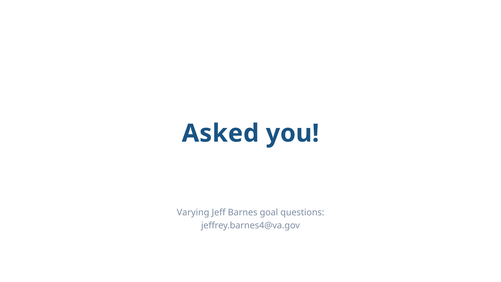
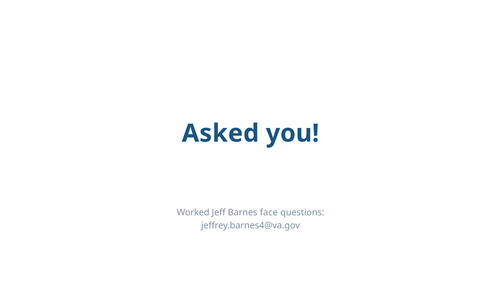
Varying: Varying -> Worked
goal: goal -> face
